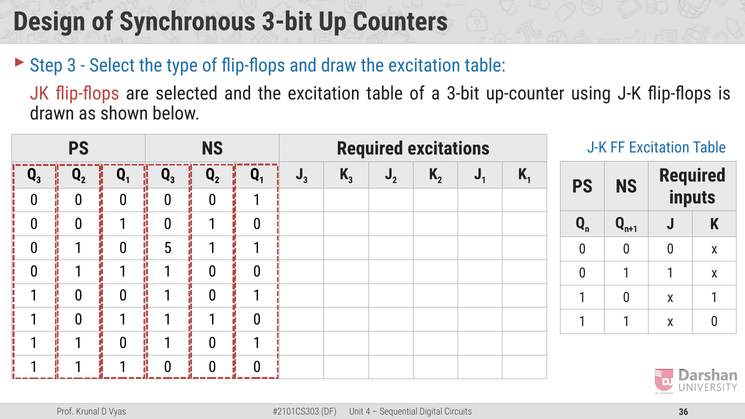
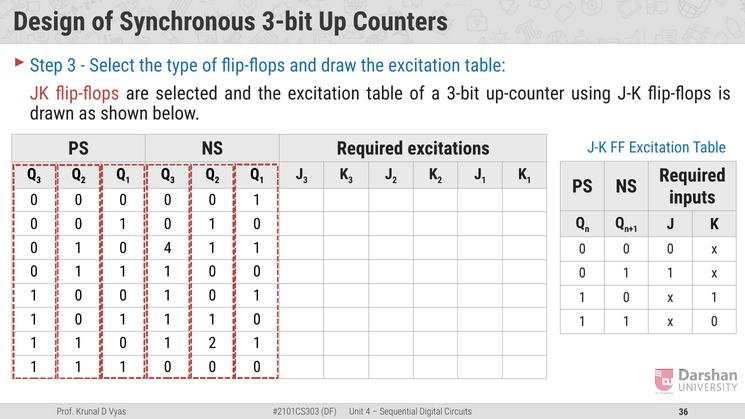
0 5: 5 -> 4
0 at (212, 343): 0 -> 2
